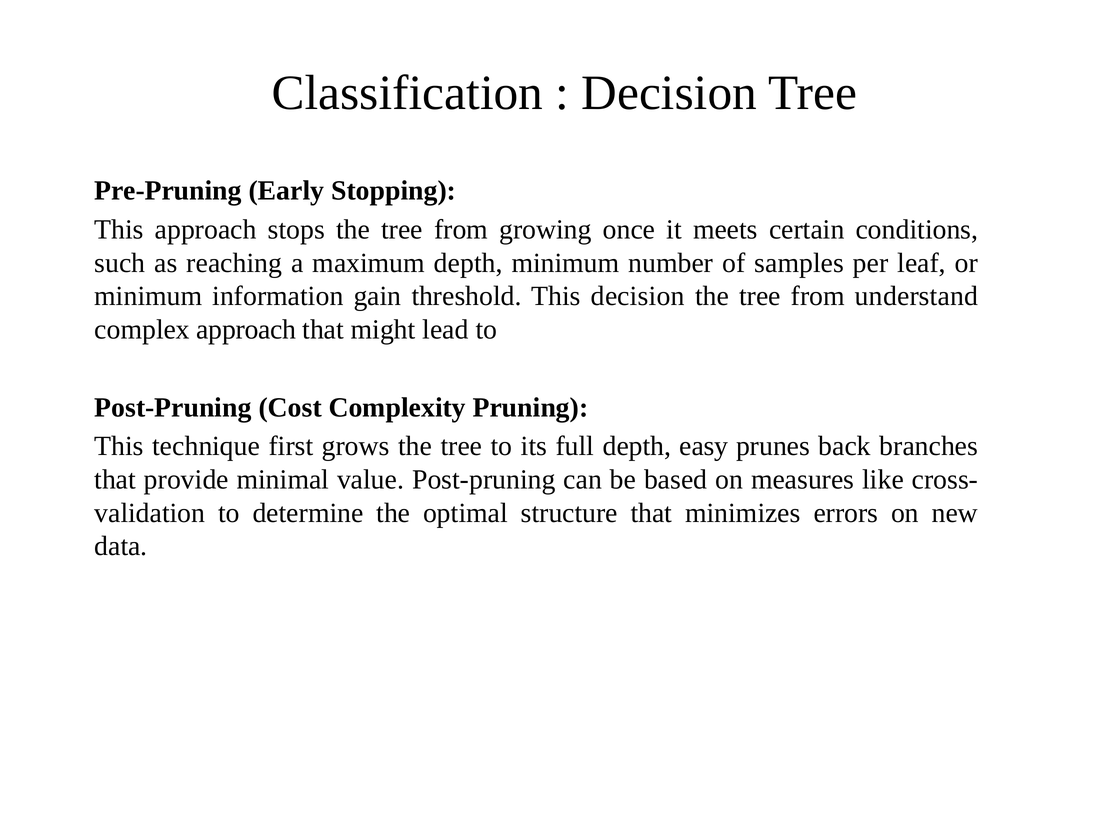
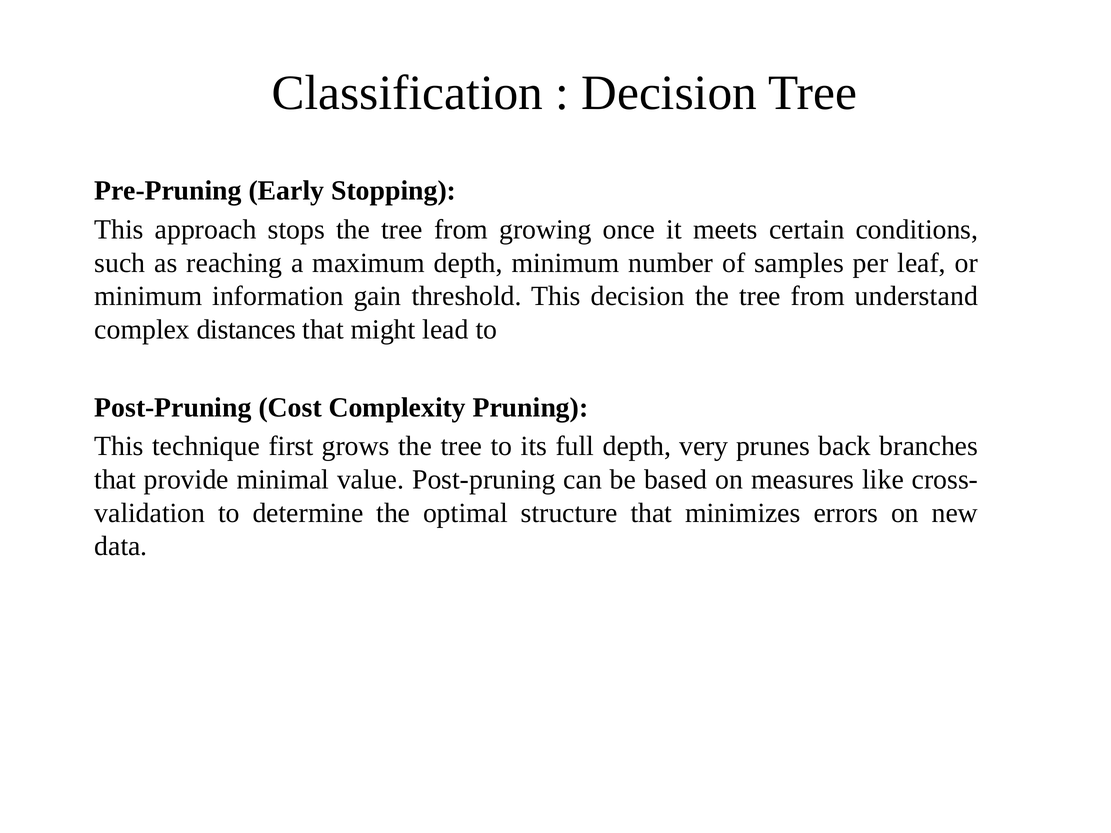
complex approach: approach -> distances
easy: easy -> very
